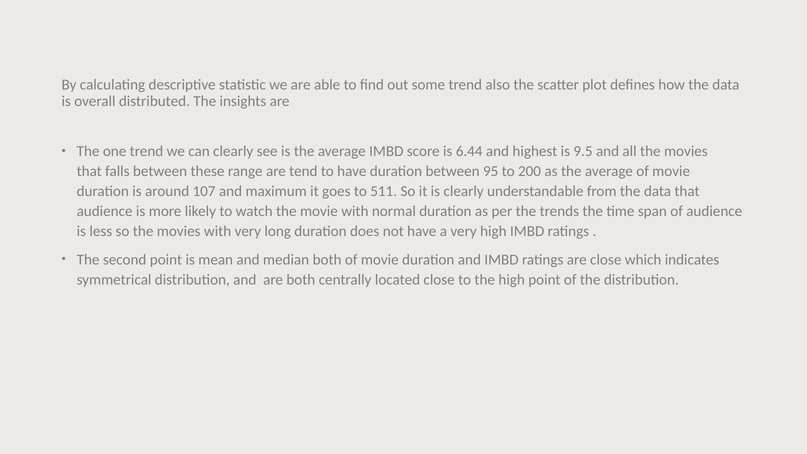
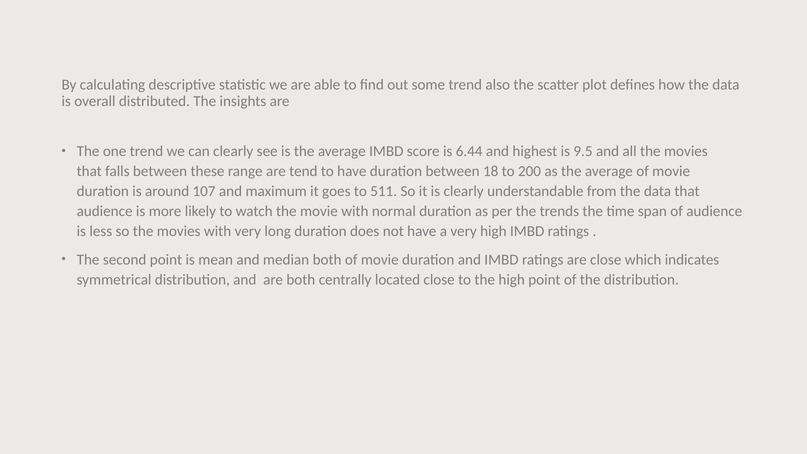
95: 95 -> 18
